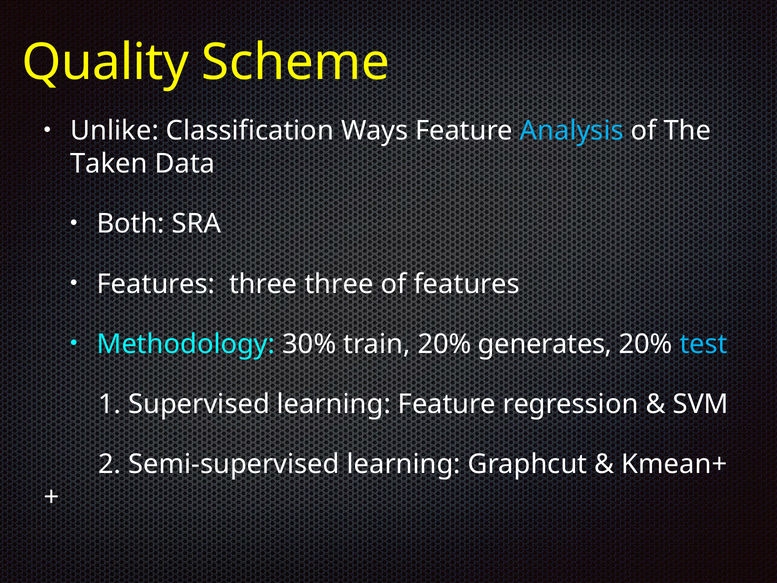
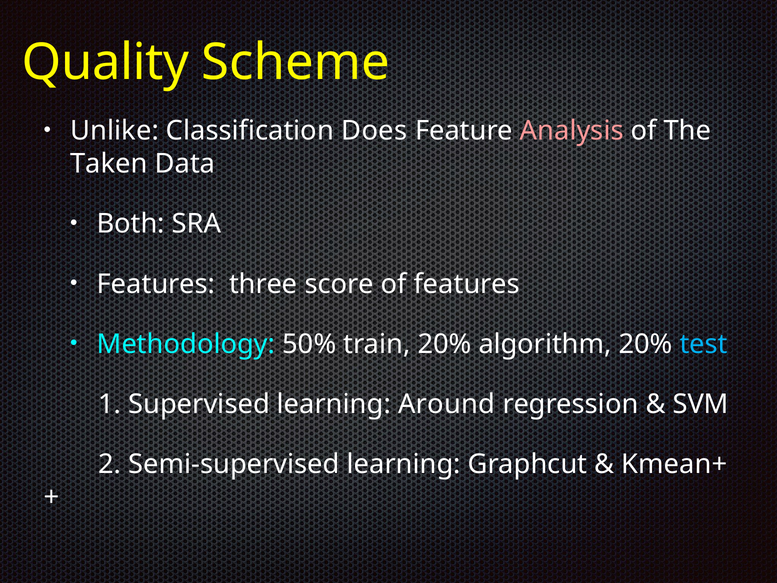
Ways: Ways -> Does
Analysis colour: light blue -> pink
three three: three -> score
30%: 30% -> 50%
generates: generates -> algorithm
learning Feature: Feature -> Around
